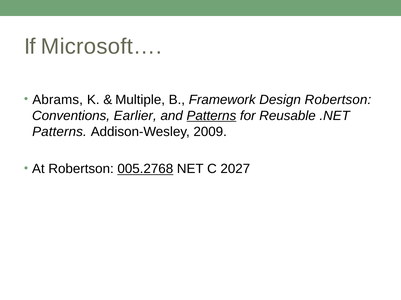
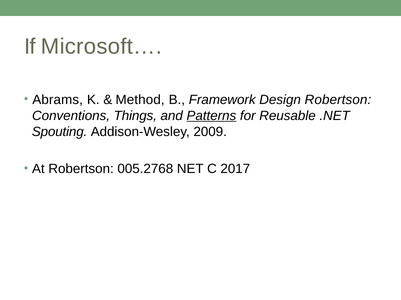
Multiple: Multiple -> Method
Earlier: Earlier -> Things
Patterns at (59, 132): Patterns -> Spouting
005.2768 underline: present -> none
2027: 2027 -> 2017
